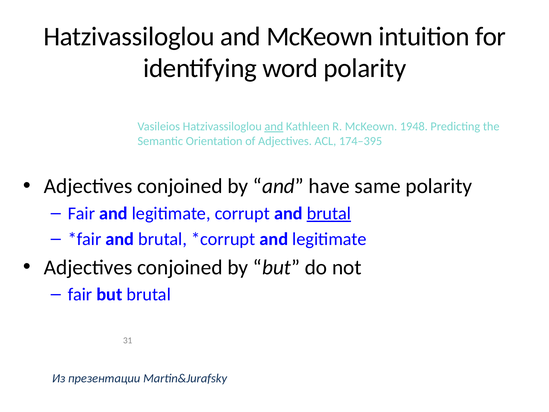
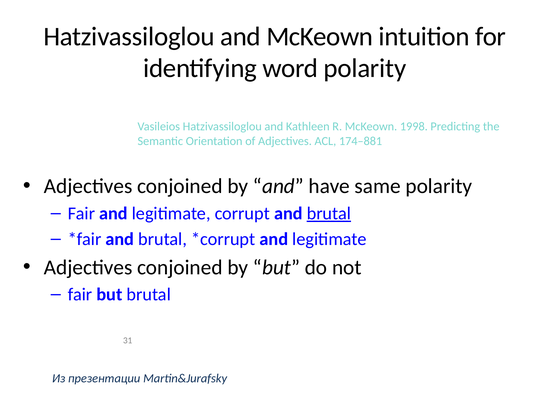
and at (274, 126) underline: present -> none
1948: 1948 -> 1998
174–395: 174–395 -> 174–881
